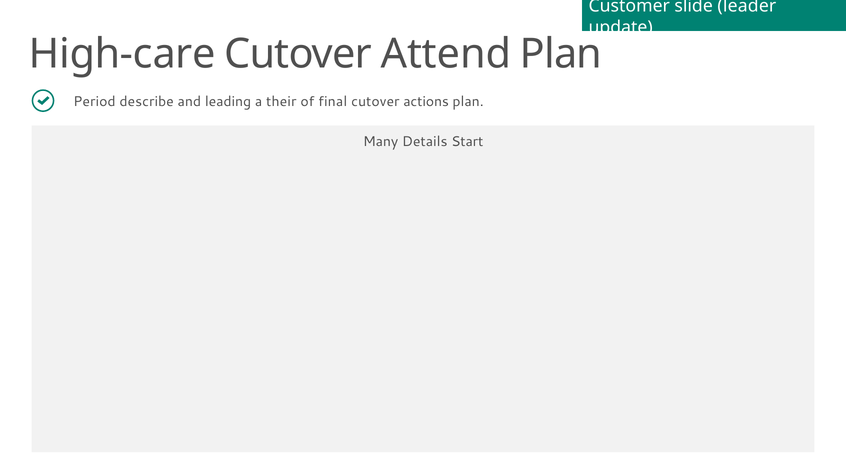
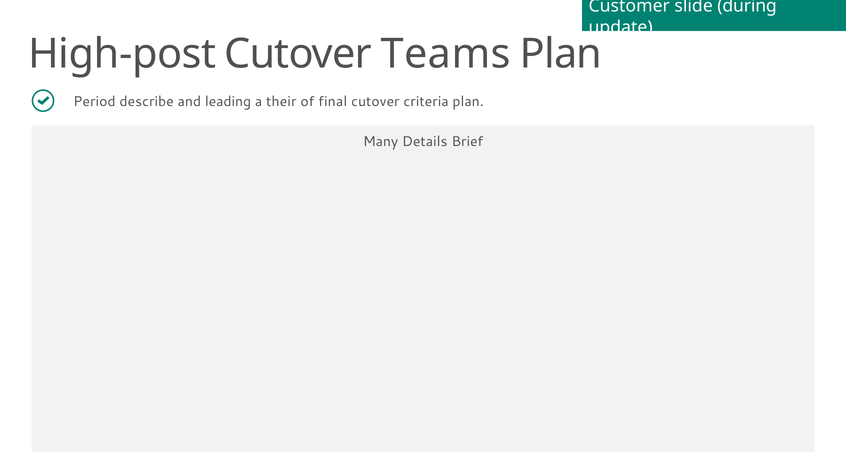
leader: leader -> during
High-care: High-care -> High-post
Attend: Attend -> Teams
actions: actions -> criteria
Start: Start -> Brief
